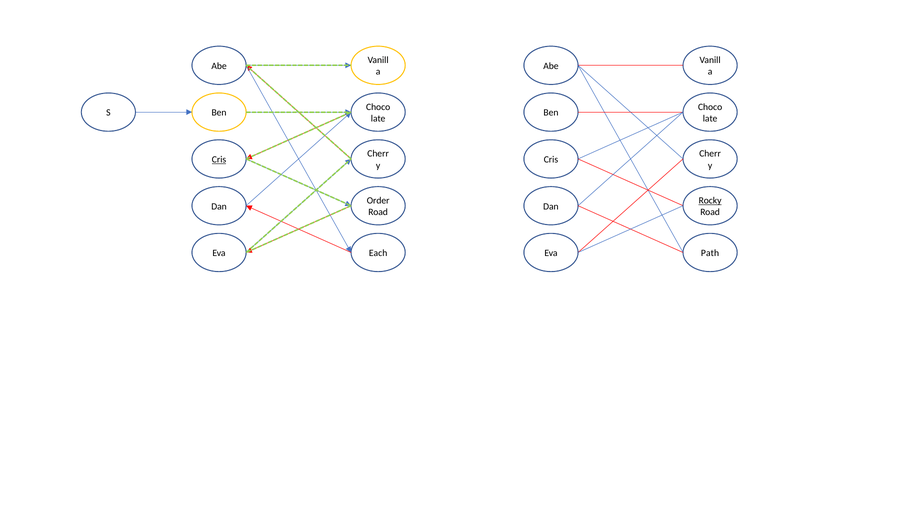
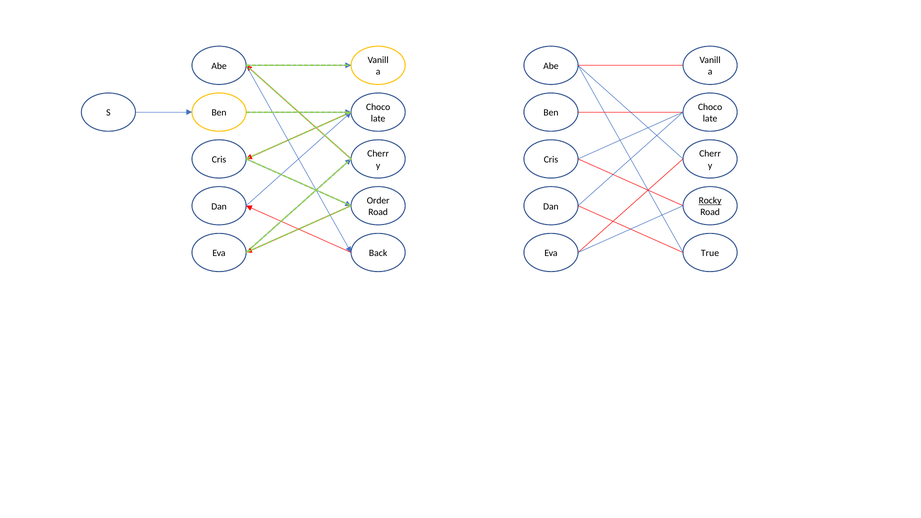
Cris at (219, 160) underline: present -> none
Each: Each -> Back
Path: Path -> True
